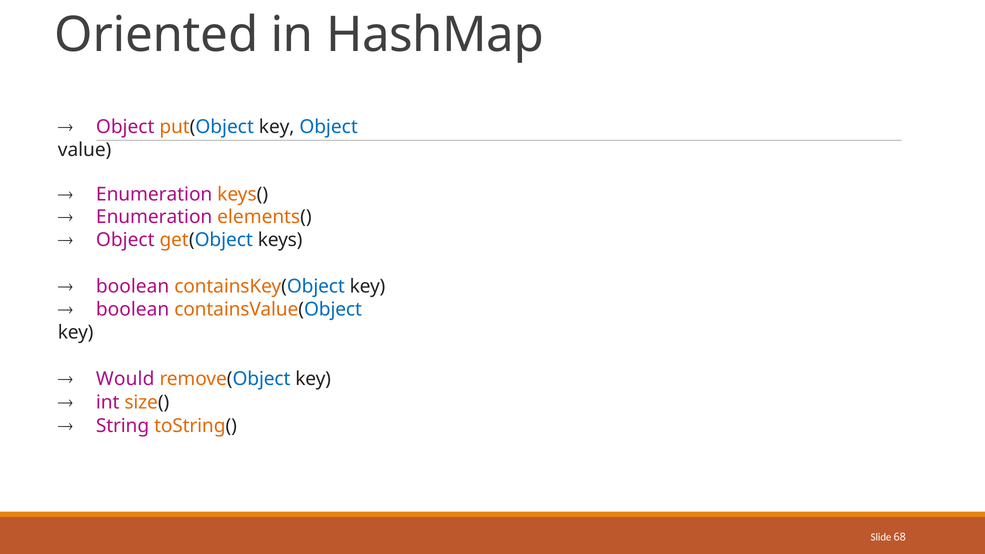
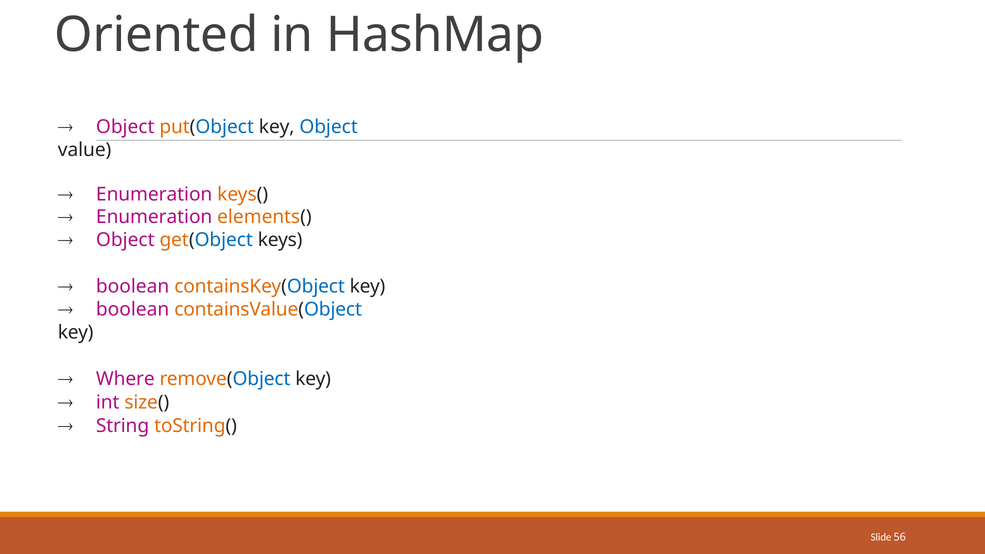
Would: Would -> Where
68: 68 -> 56
